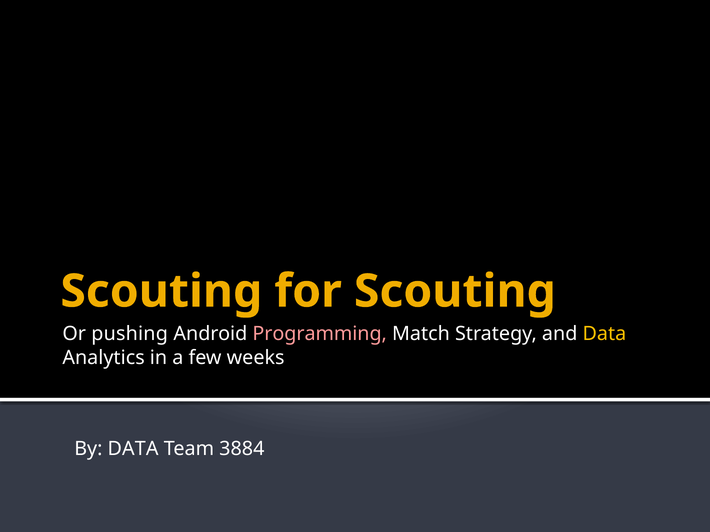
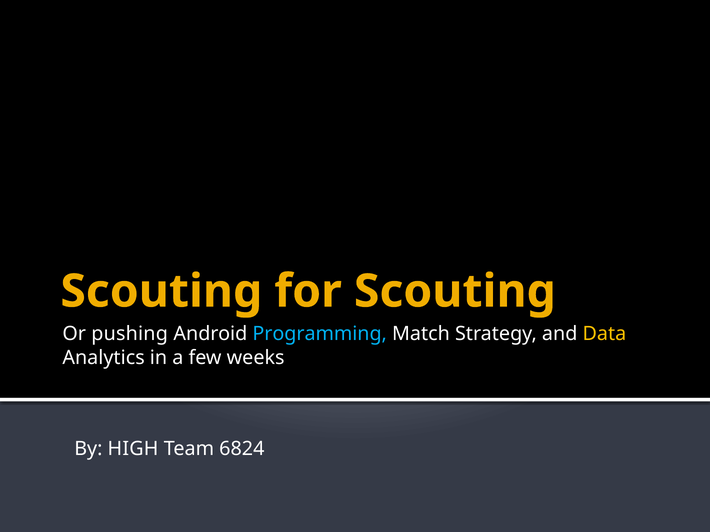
Programming colour: pink -> light blue
By DATA: DATA -> HIGH
3884: 3884 -> 6824
